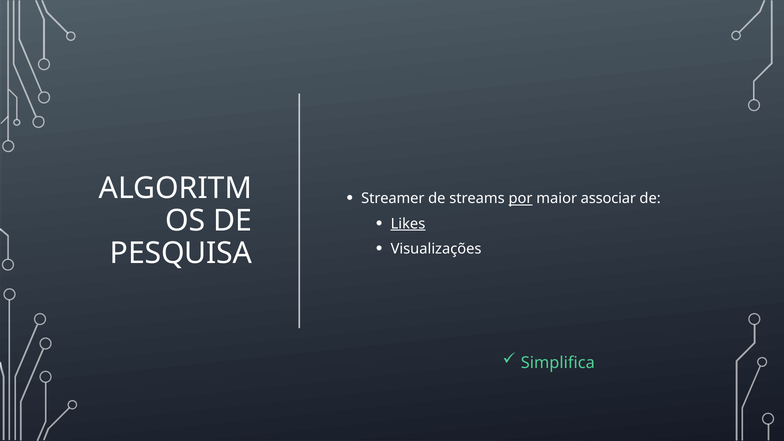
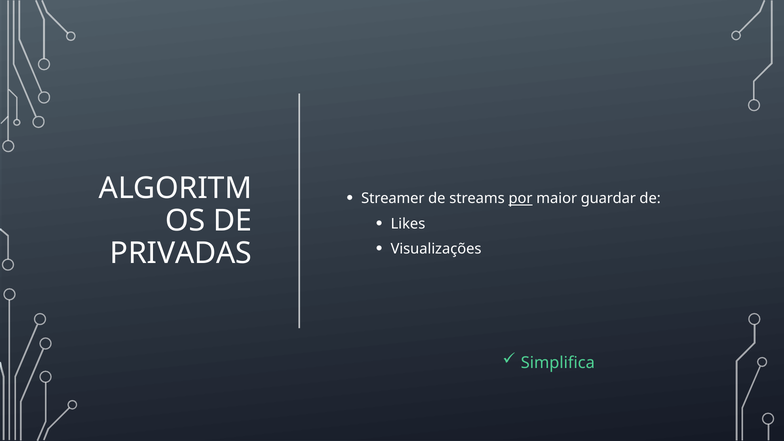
associar: associar -> guardar
Likes underline: present -> none
PESQUISA: PESQUISA -> PRIVADAS
